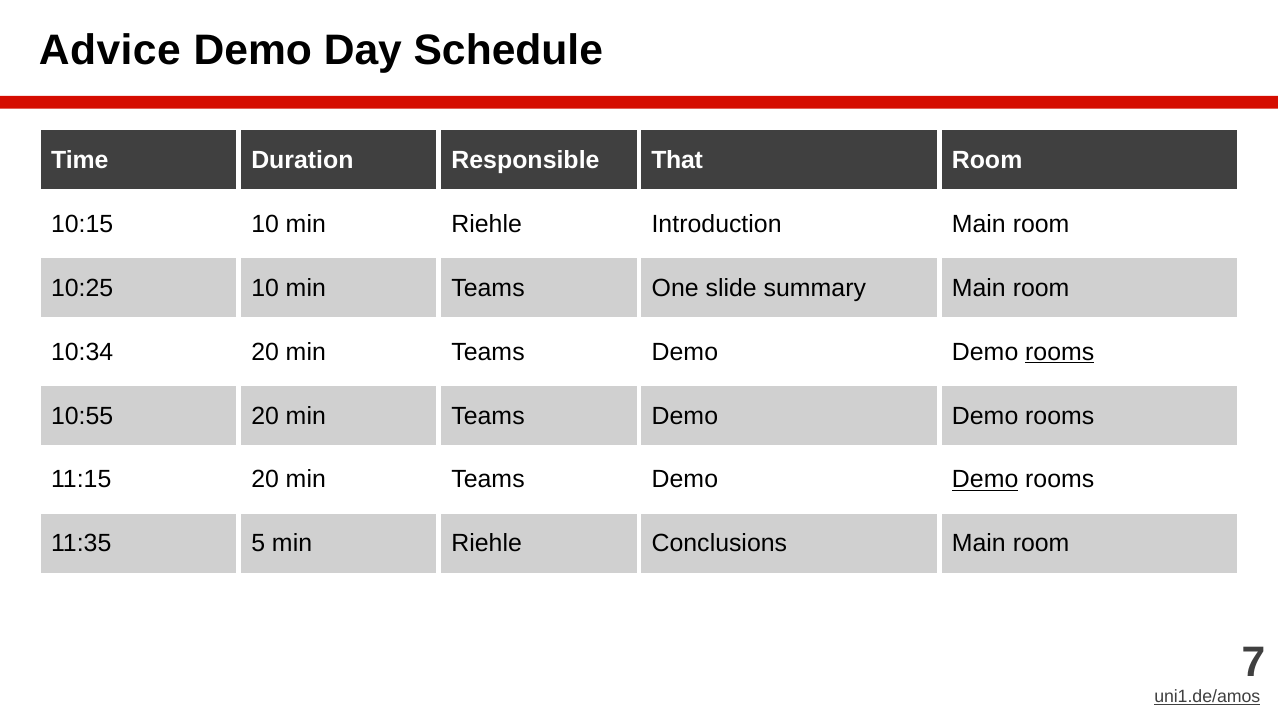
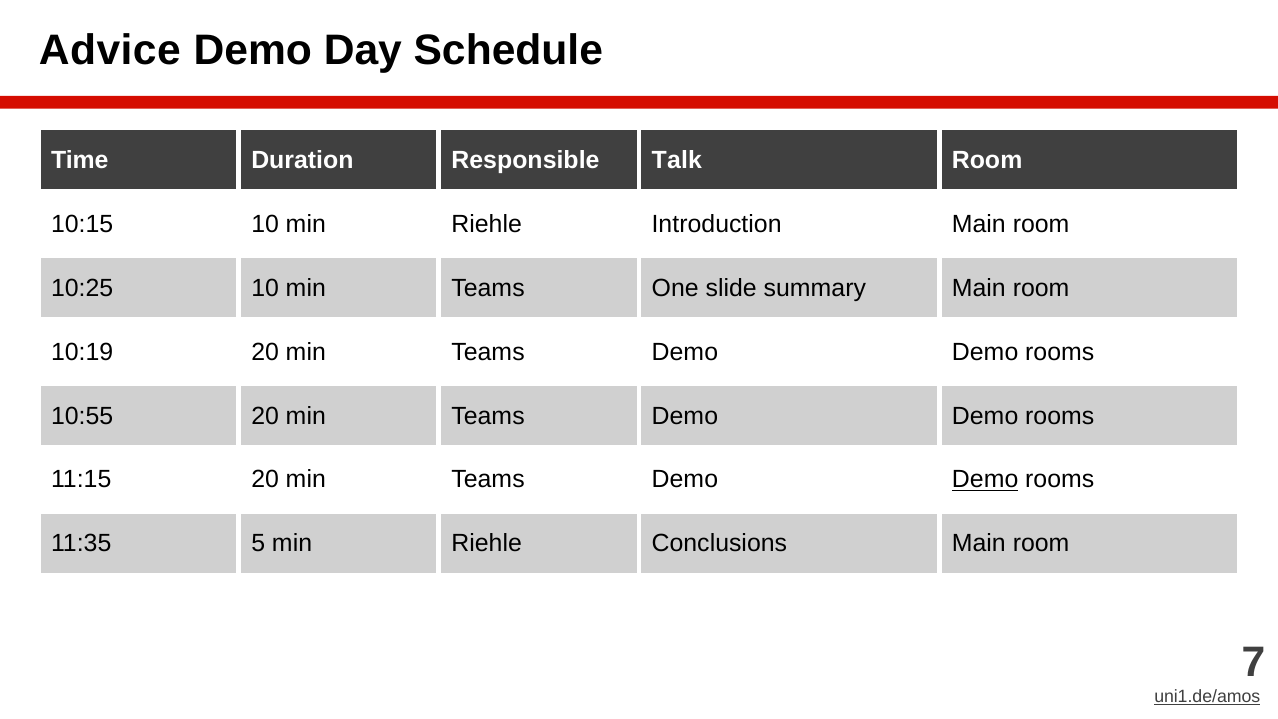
That: That -> Talk
10:34: 10:34 -> 10:19
rooms at (1060, 352) underline: present -> none
